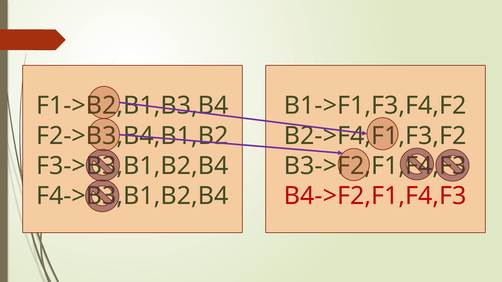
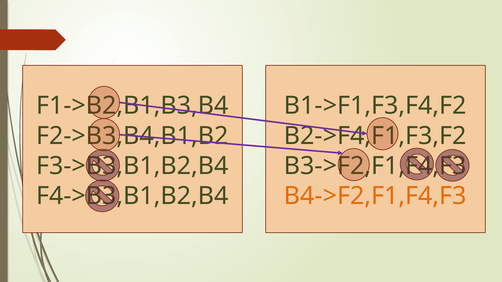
B4->F2,F1,F4,F3 colour: red -> orange
